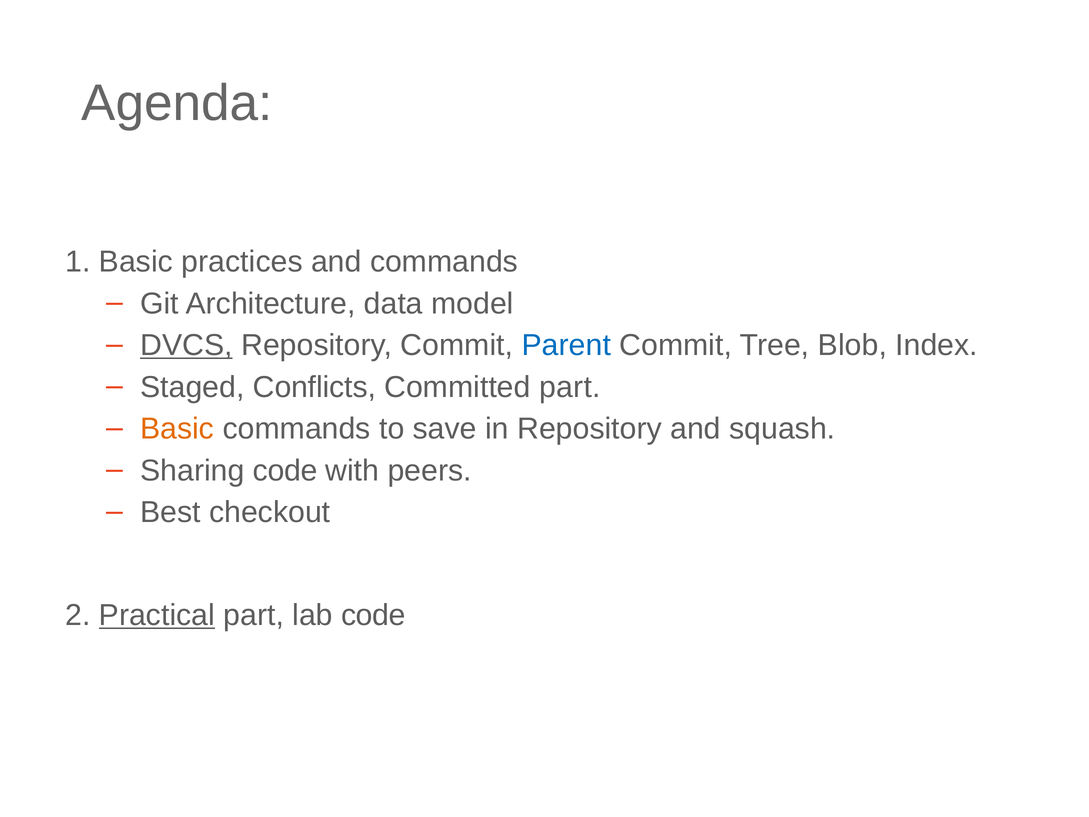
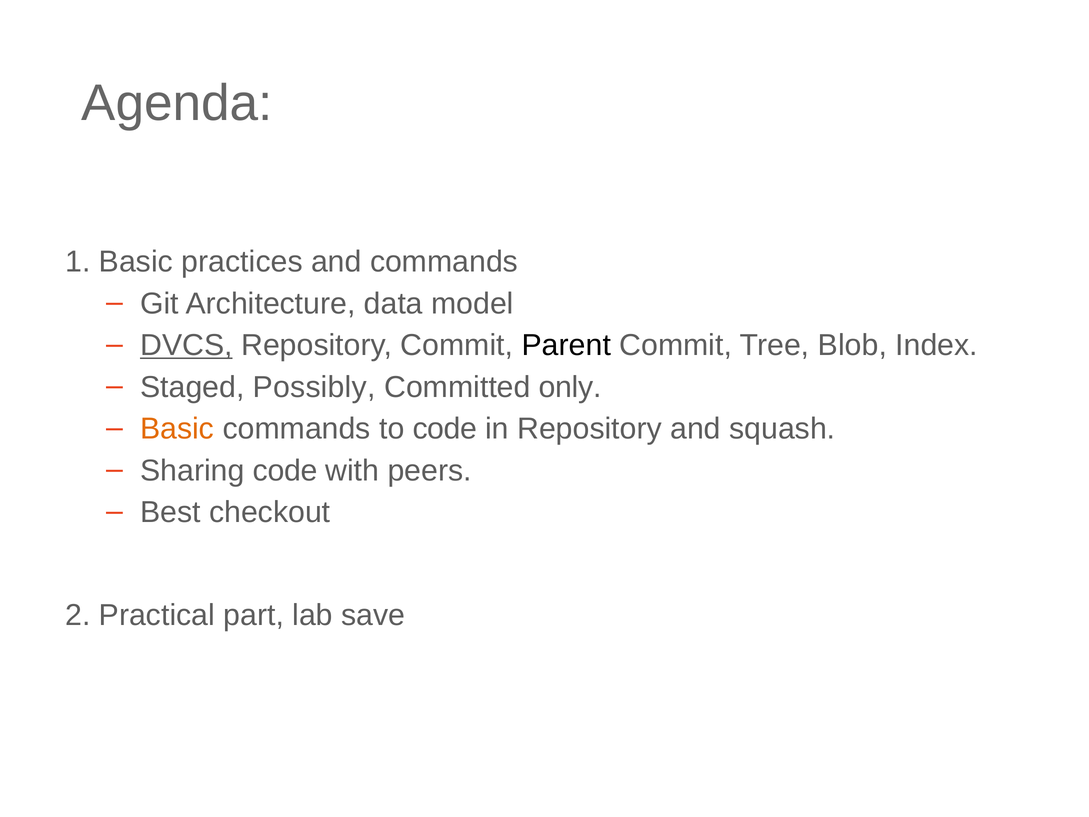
Parent colour: blue -> black
Conflicts: Conflicts -> Possibly
Committed part: part -> only
to save: save -> code
Practical underline: present -> none
lab code: code -> save
